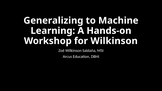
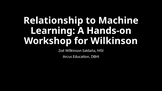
Generalizing: Generalizing -> Relationship
